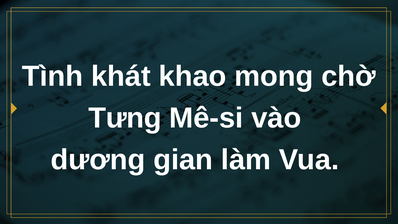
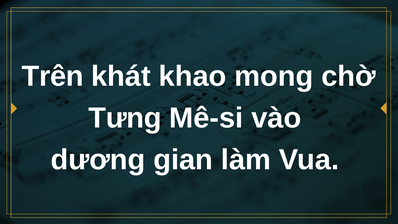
Tình: Tình -> Trên
